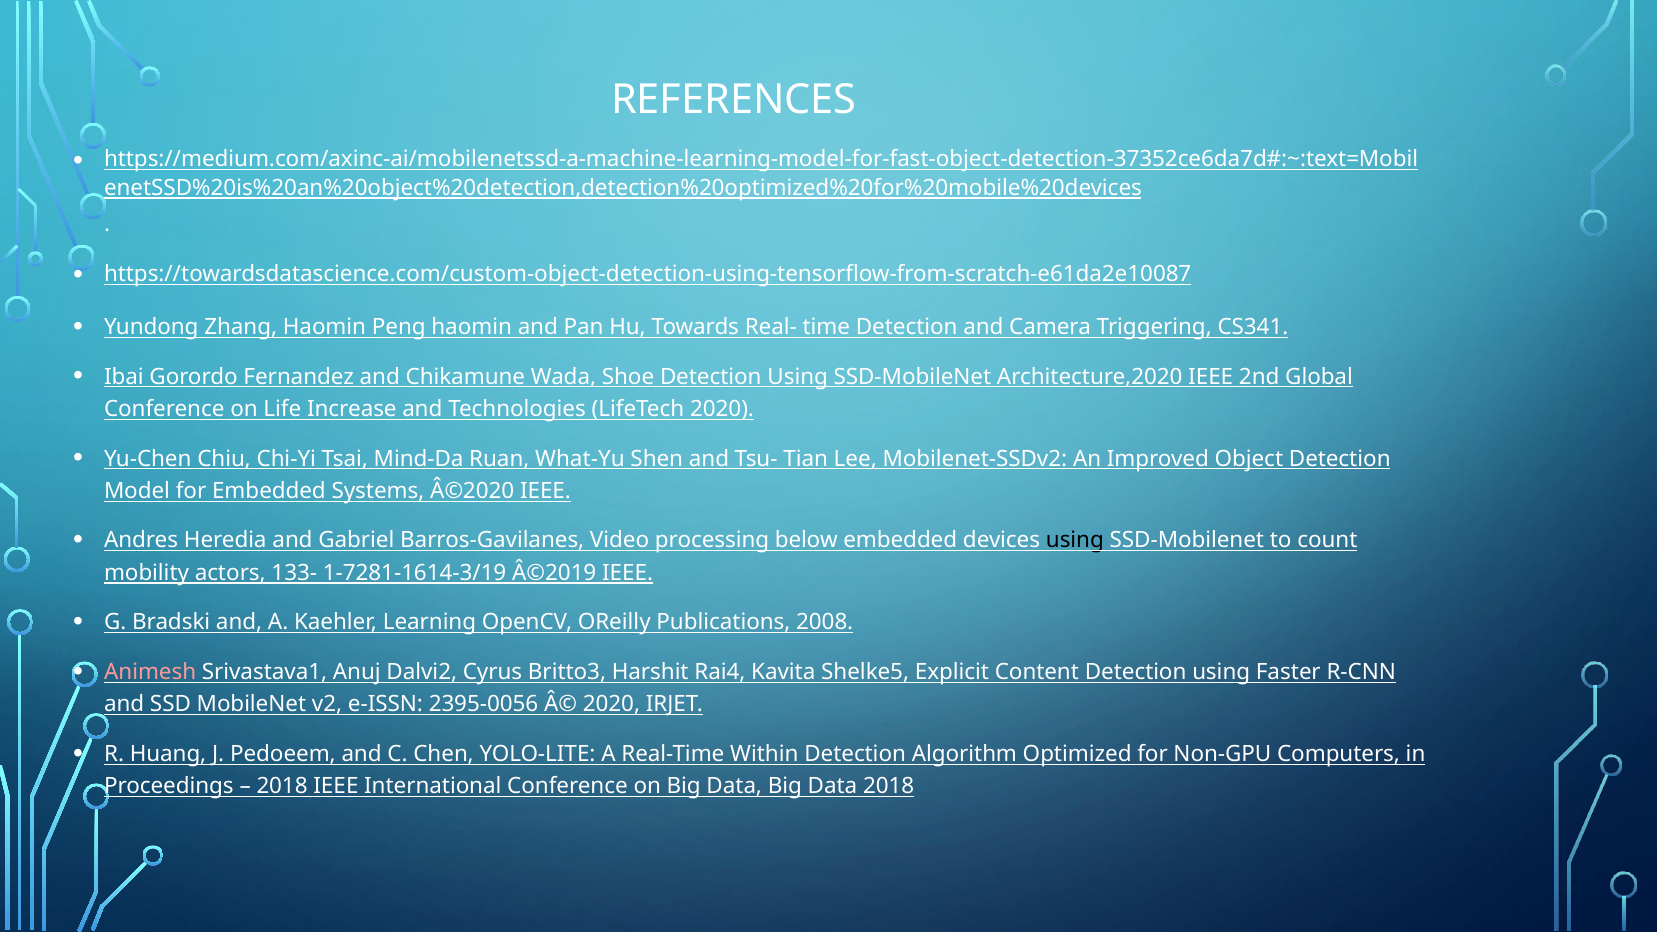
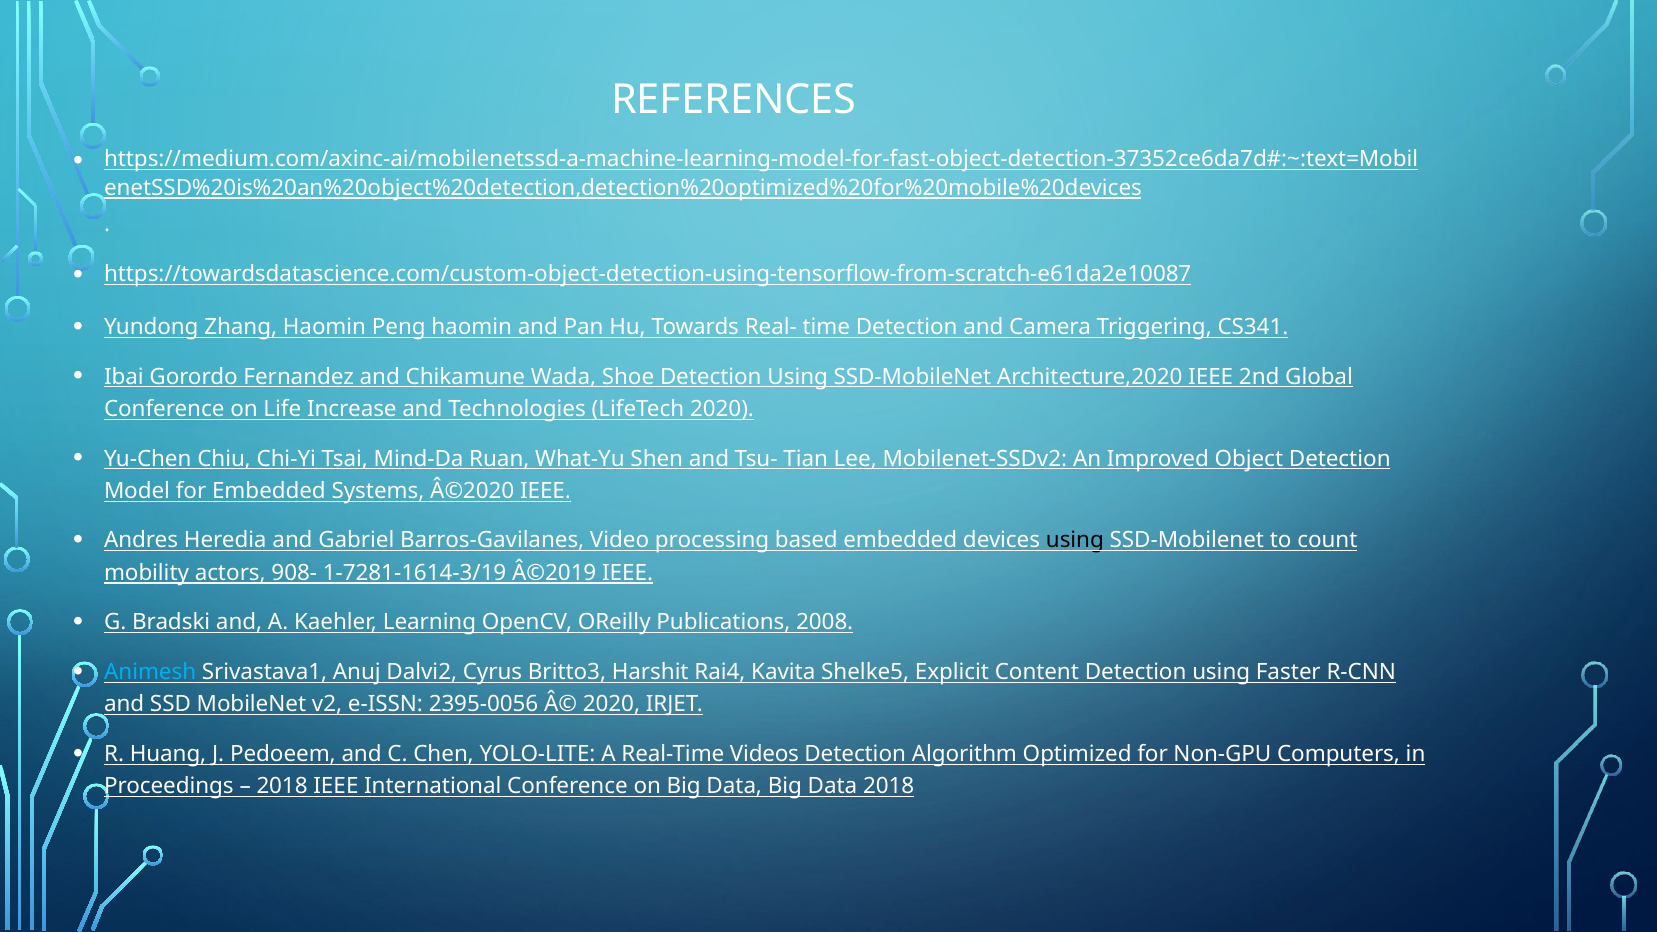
below: below -> based
133-: 133- -> 908-
Animesh colour: pink -> light blue
Within: Within -> Videos
